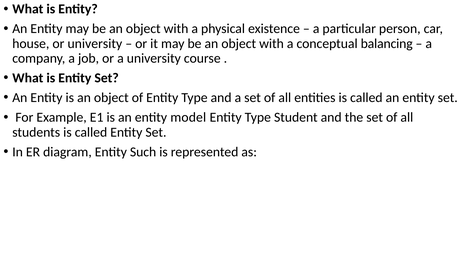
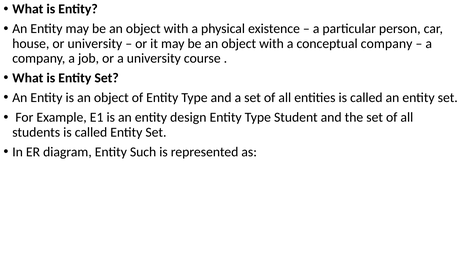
conceptual balancing: balancing -> company
model: model -> design
